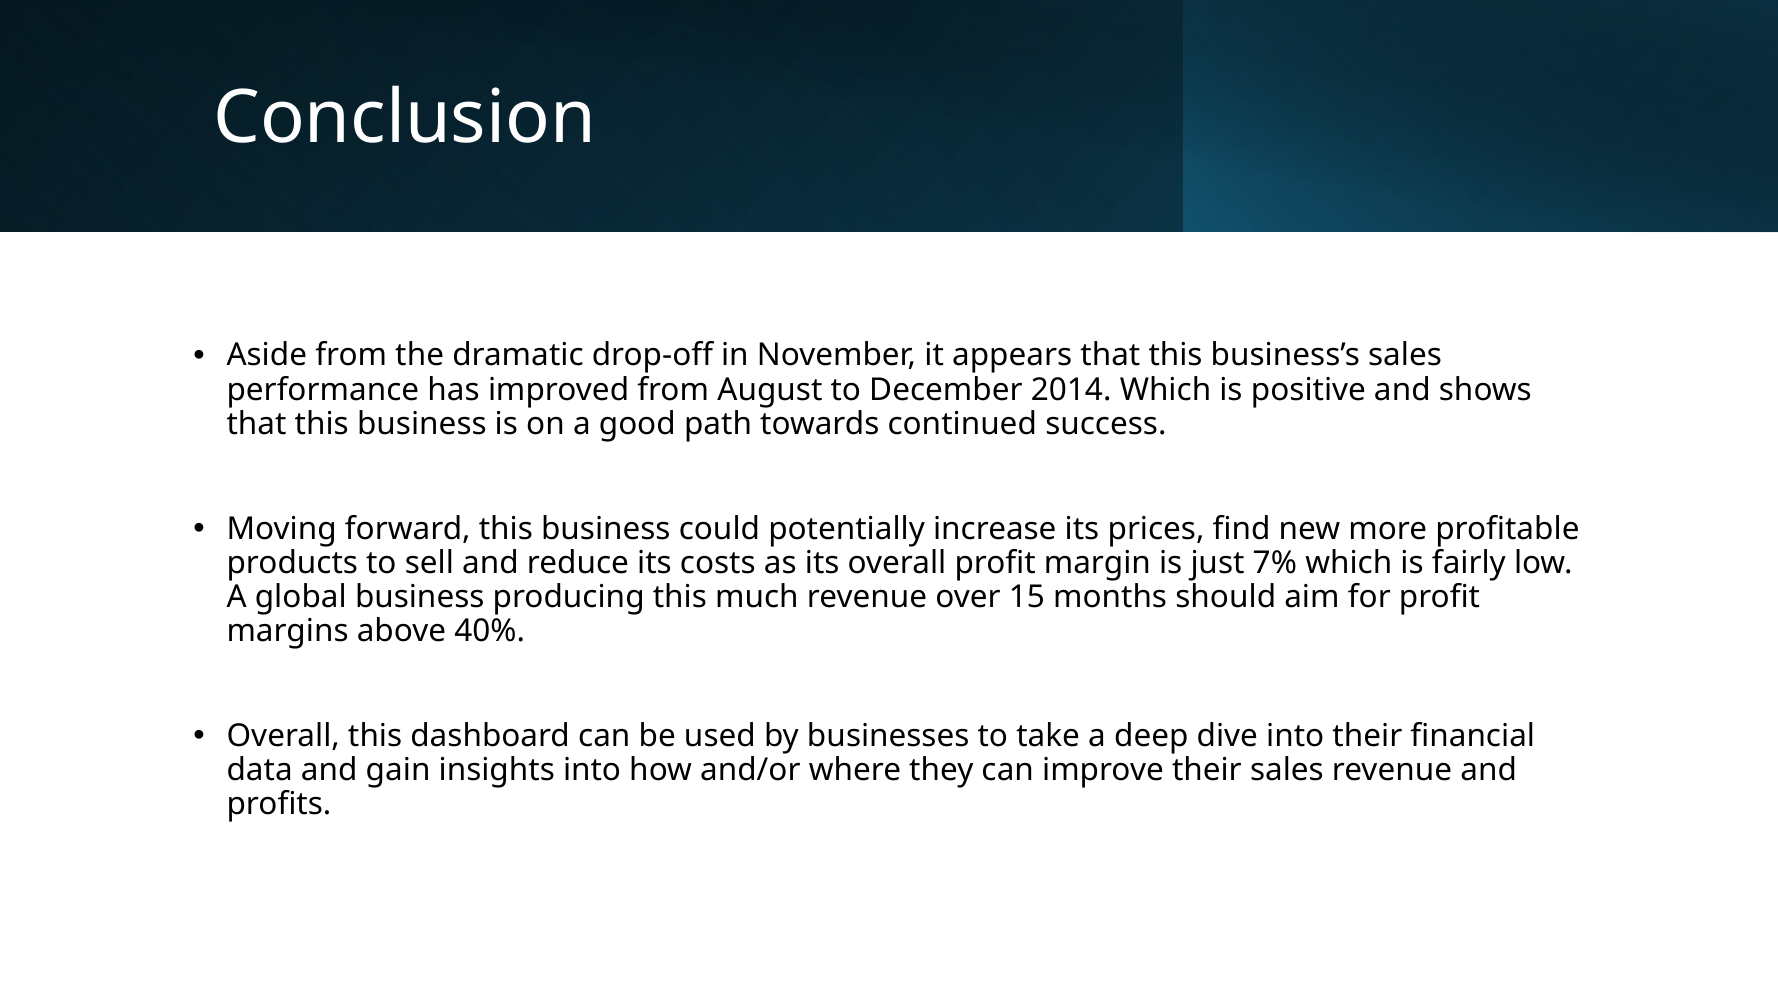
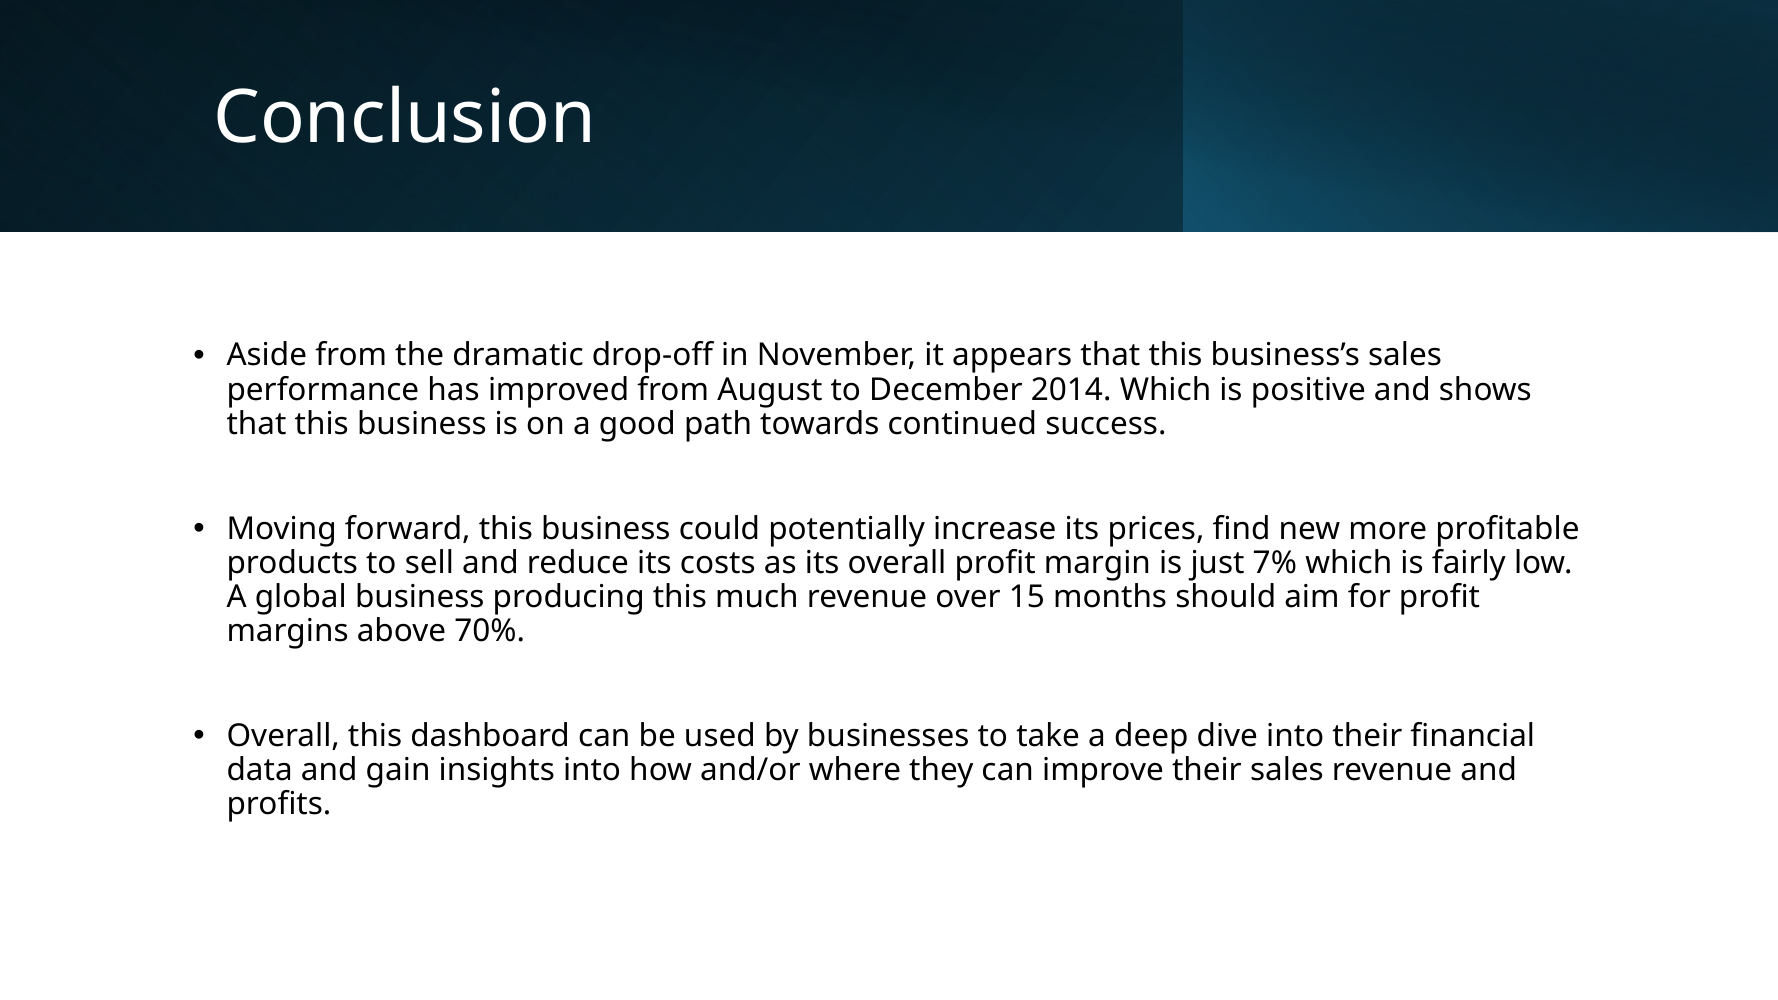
40%: 40% -> 70%
